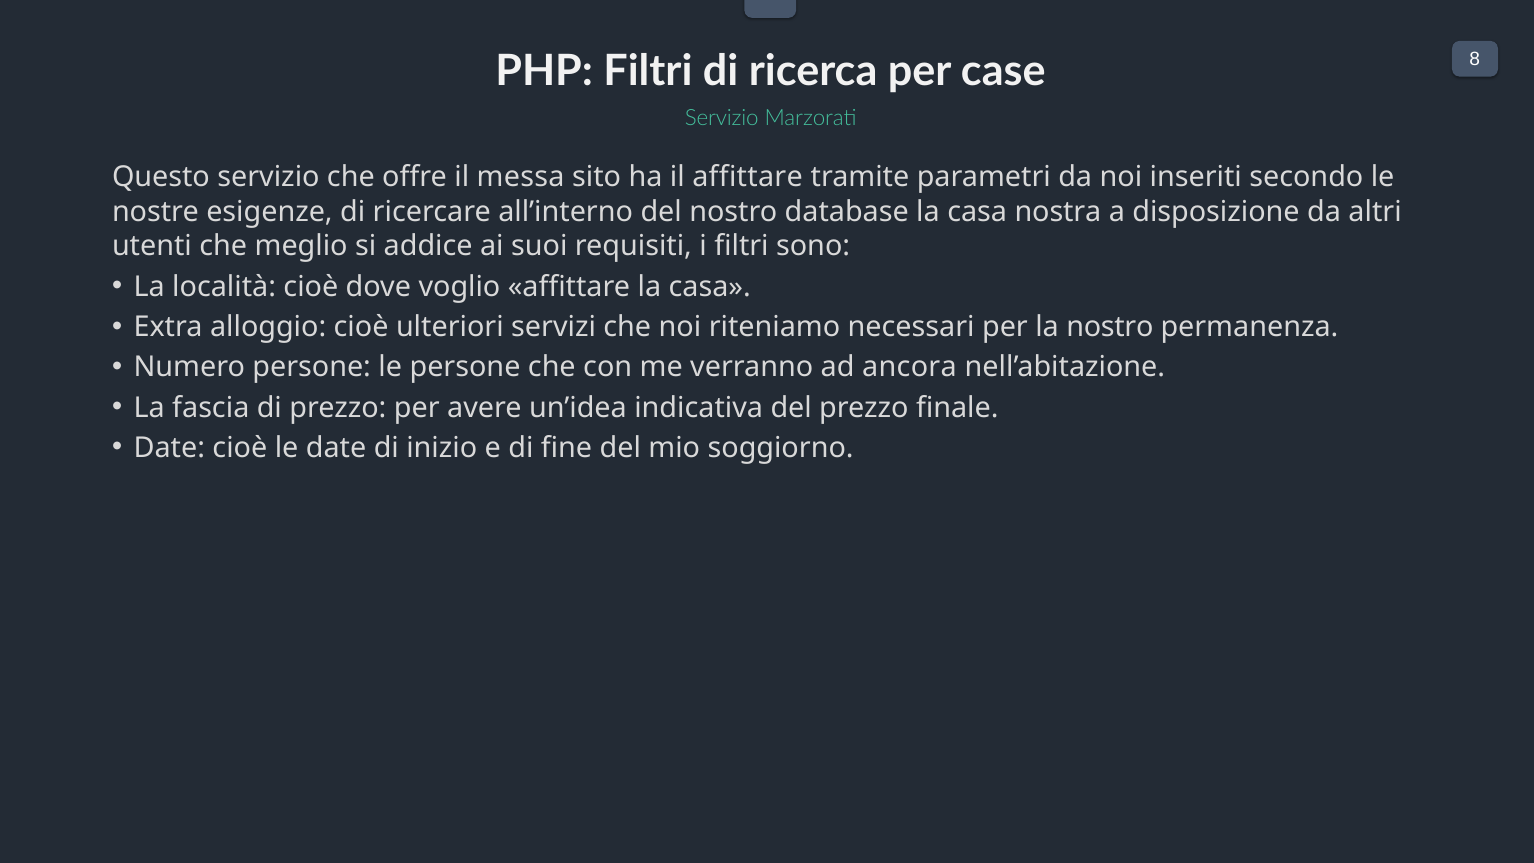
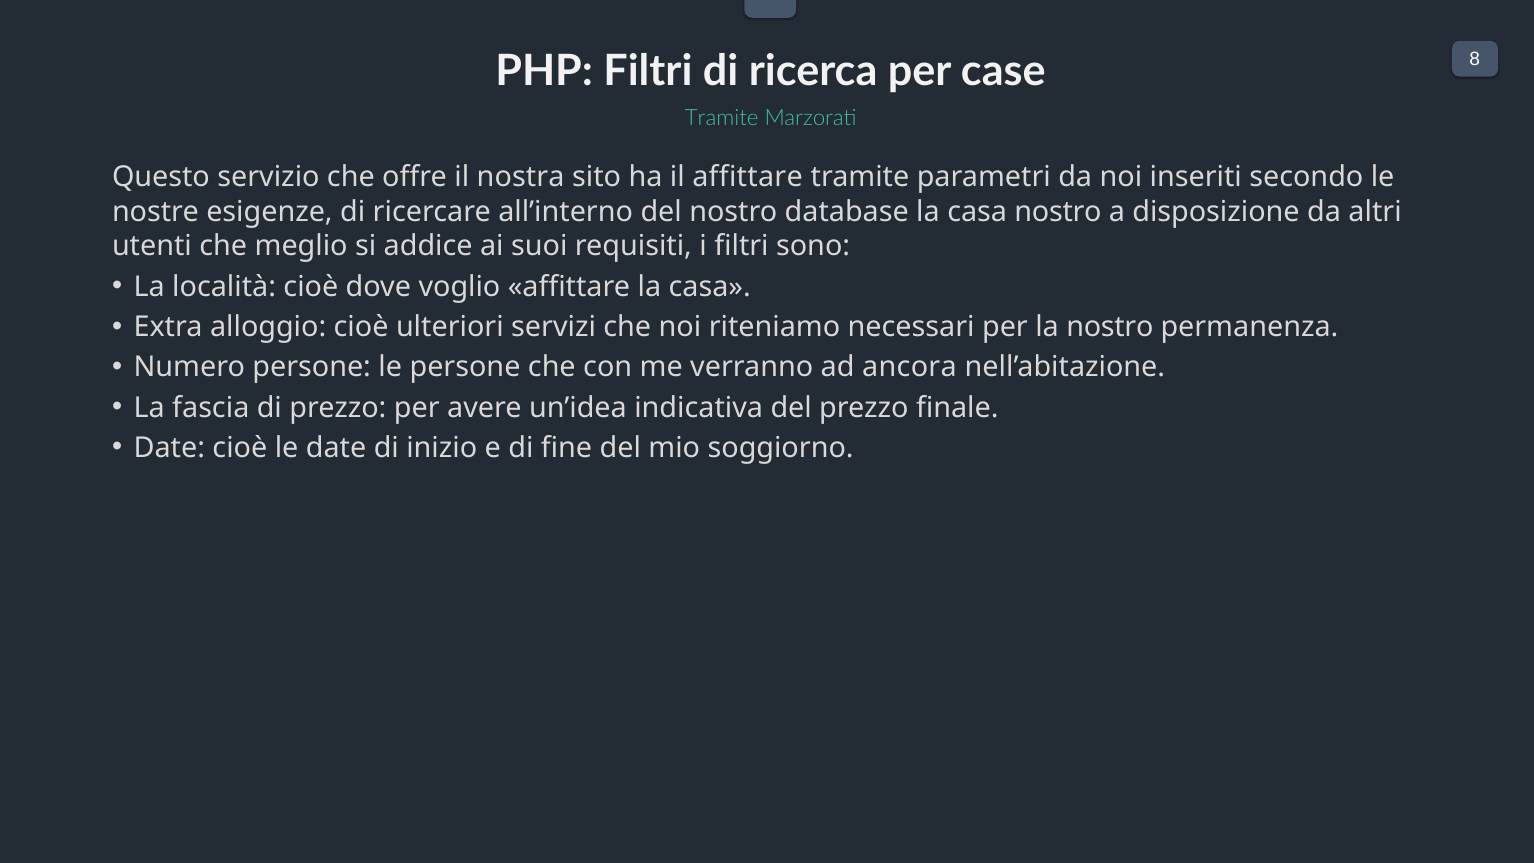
Servizio at (722, 118): Servizio -> Tramite
messa: messa -> nostra
casa nostra: nostra -> nostro
